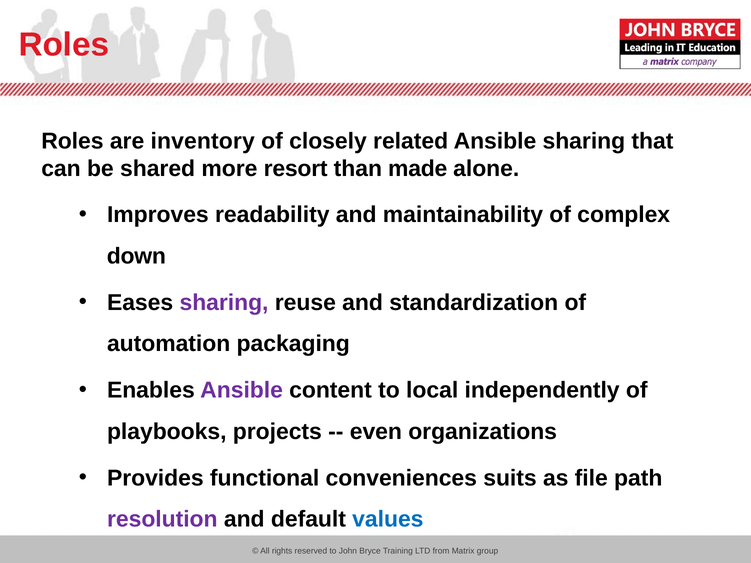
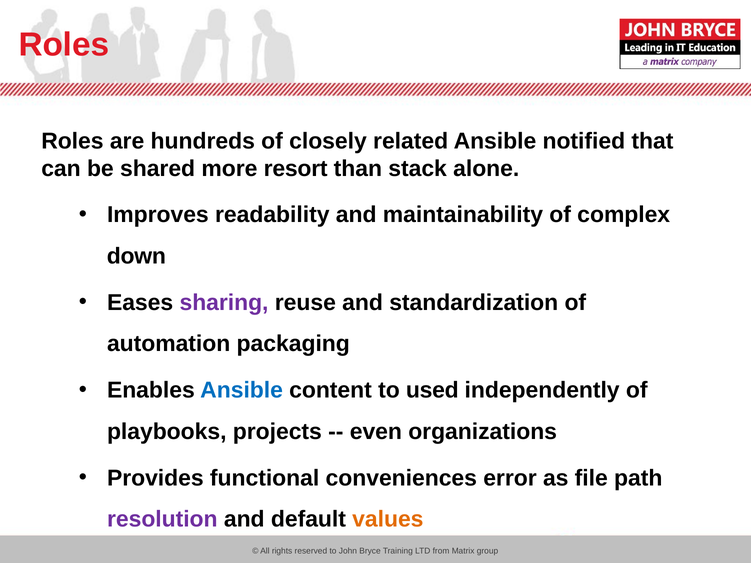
inventory: inventory -> hundreds
Ansible sharing: sharing -> notified
made: made -> stack
Ansible at (242, 391) colour: purple -> blue
local: local -> used
suits: suits -> error
values colour: blue -> orange
